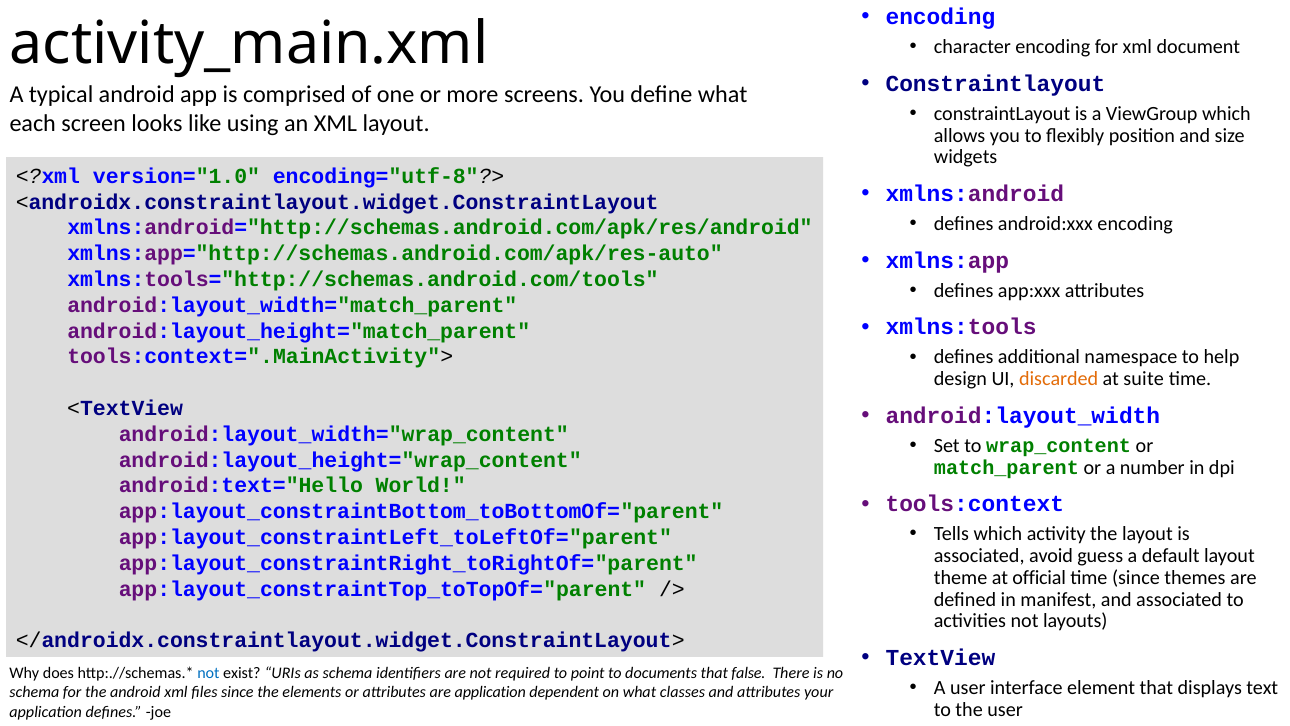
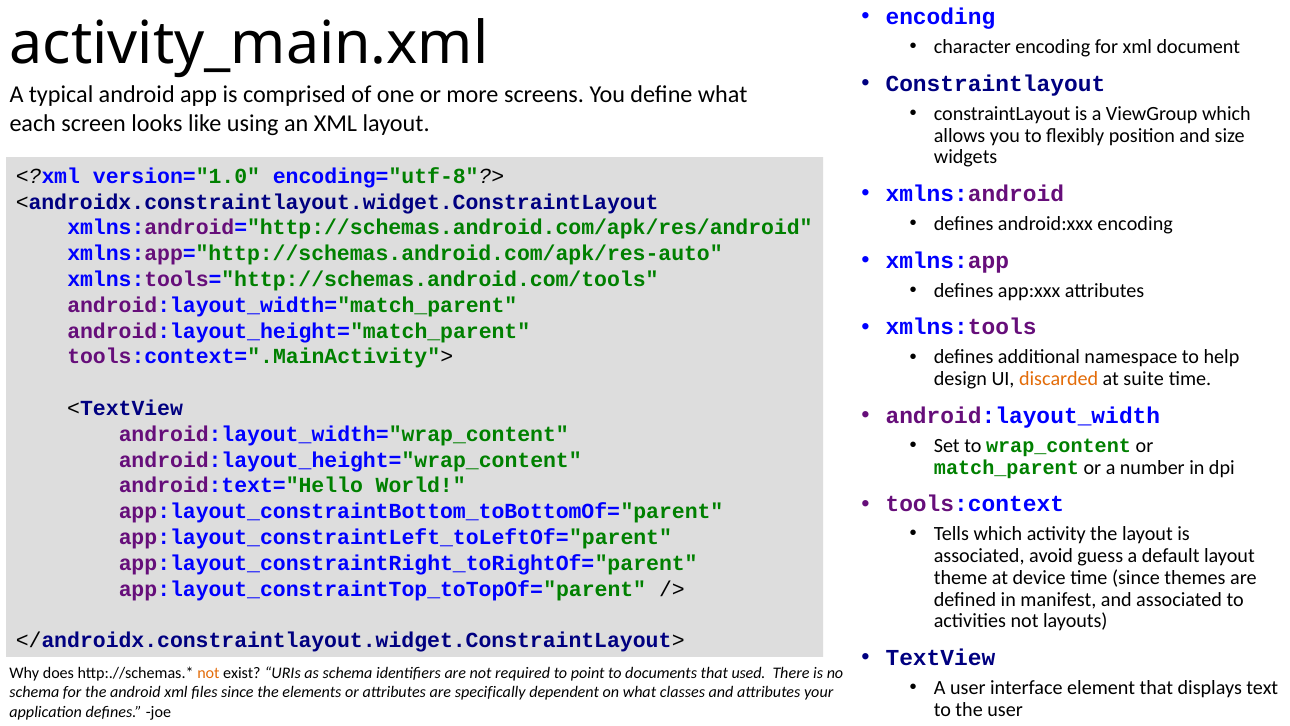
official: official -> device
not at (208, 673) colour: blue -> orange
false: false -> used
are application: application -> specifically
